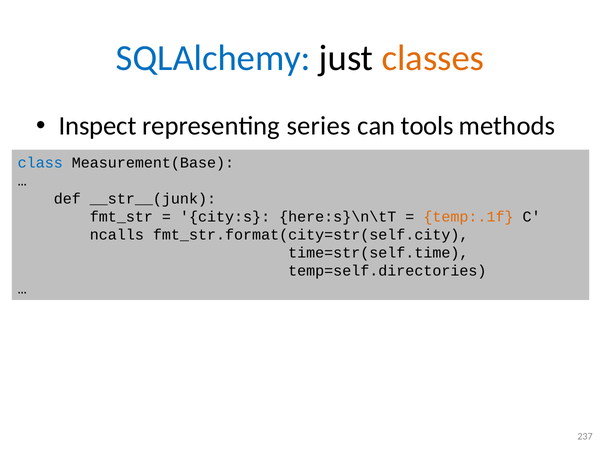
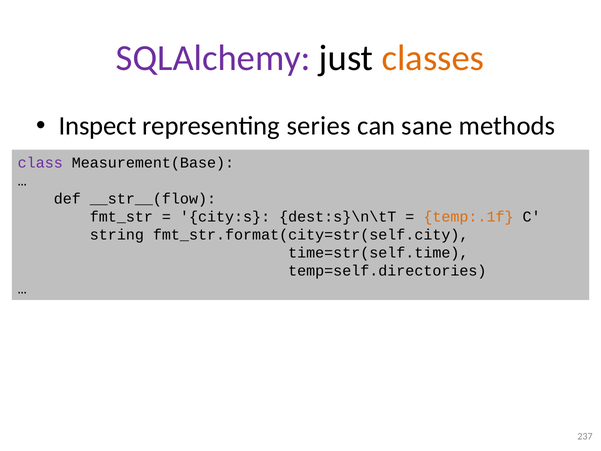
SQLAlchemy colour: blue -> purple
tools: tools -> sane
class colour: blue -> purple
__str__(junk: __str__(junk -> __str__(flow
here:s}\n\tT: here:s}\n\tT -> dest:s}\n\tT
ncalls: ncalls -> string
